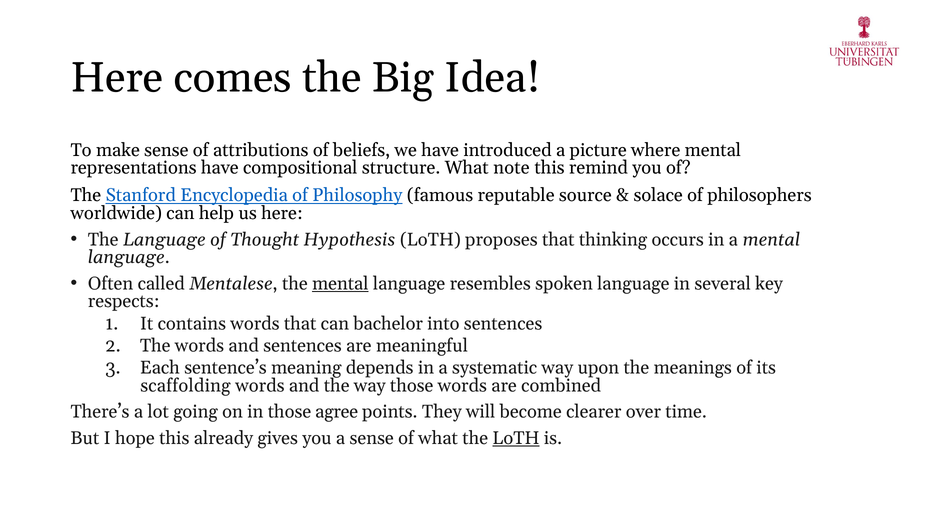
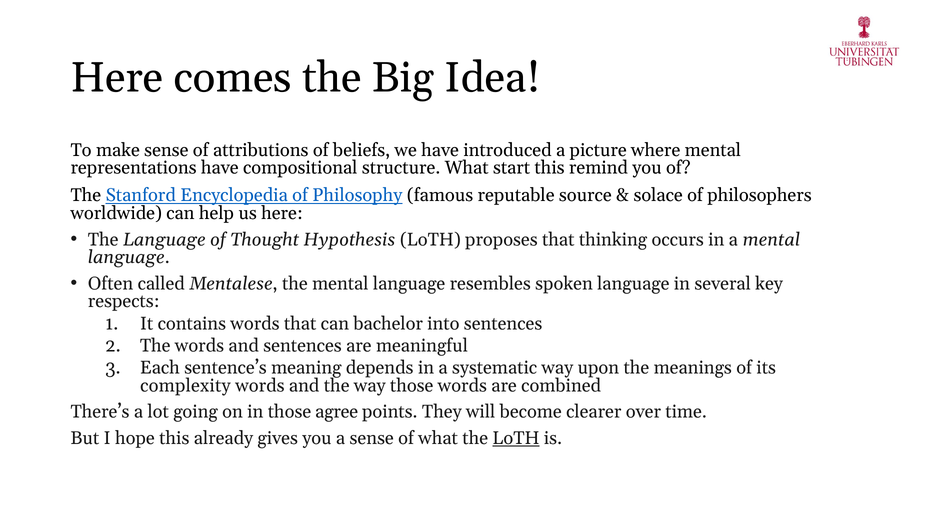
note: note -> start
mental at (340, 284) underline: present -> none
scaffolding: scaffolding -> complexity
